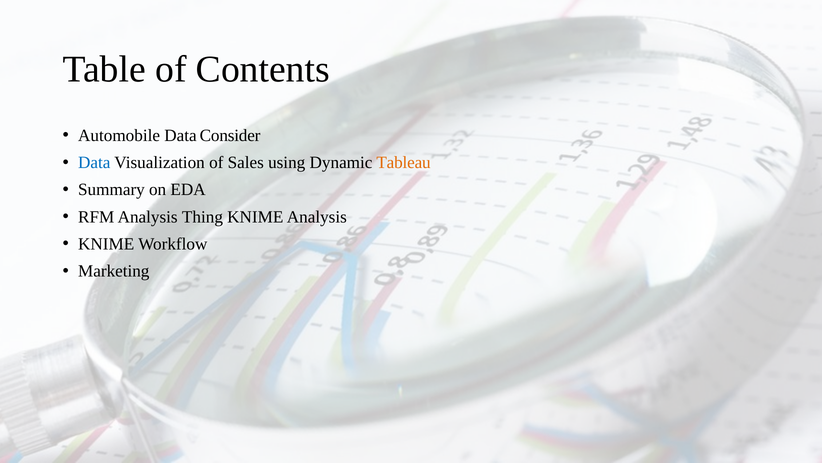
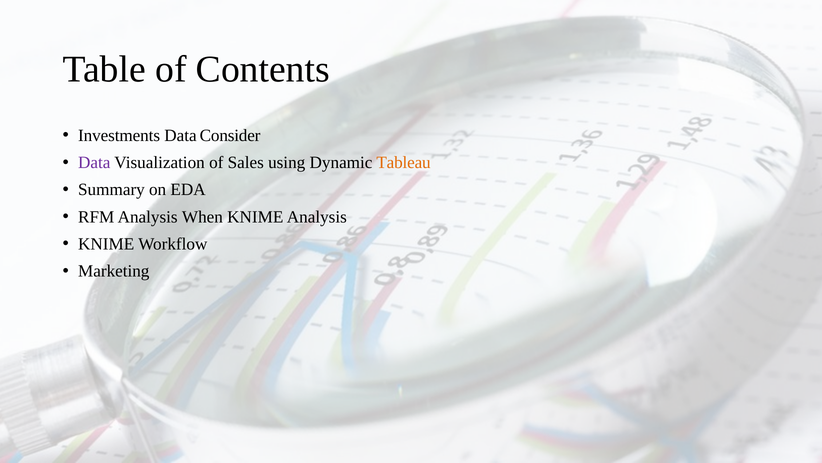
Automobile: Automobile -> Investments
Data at (94, 162) colour: blue -> purple
Thing: Thing -> When
